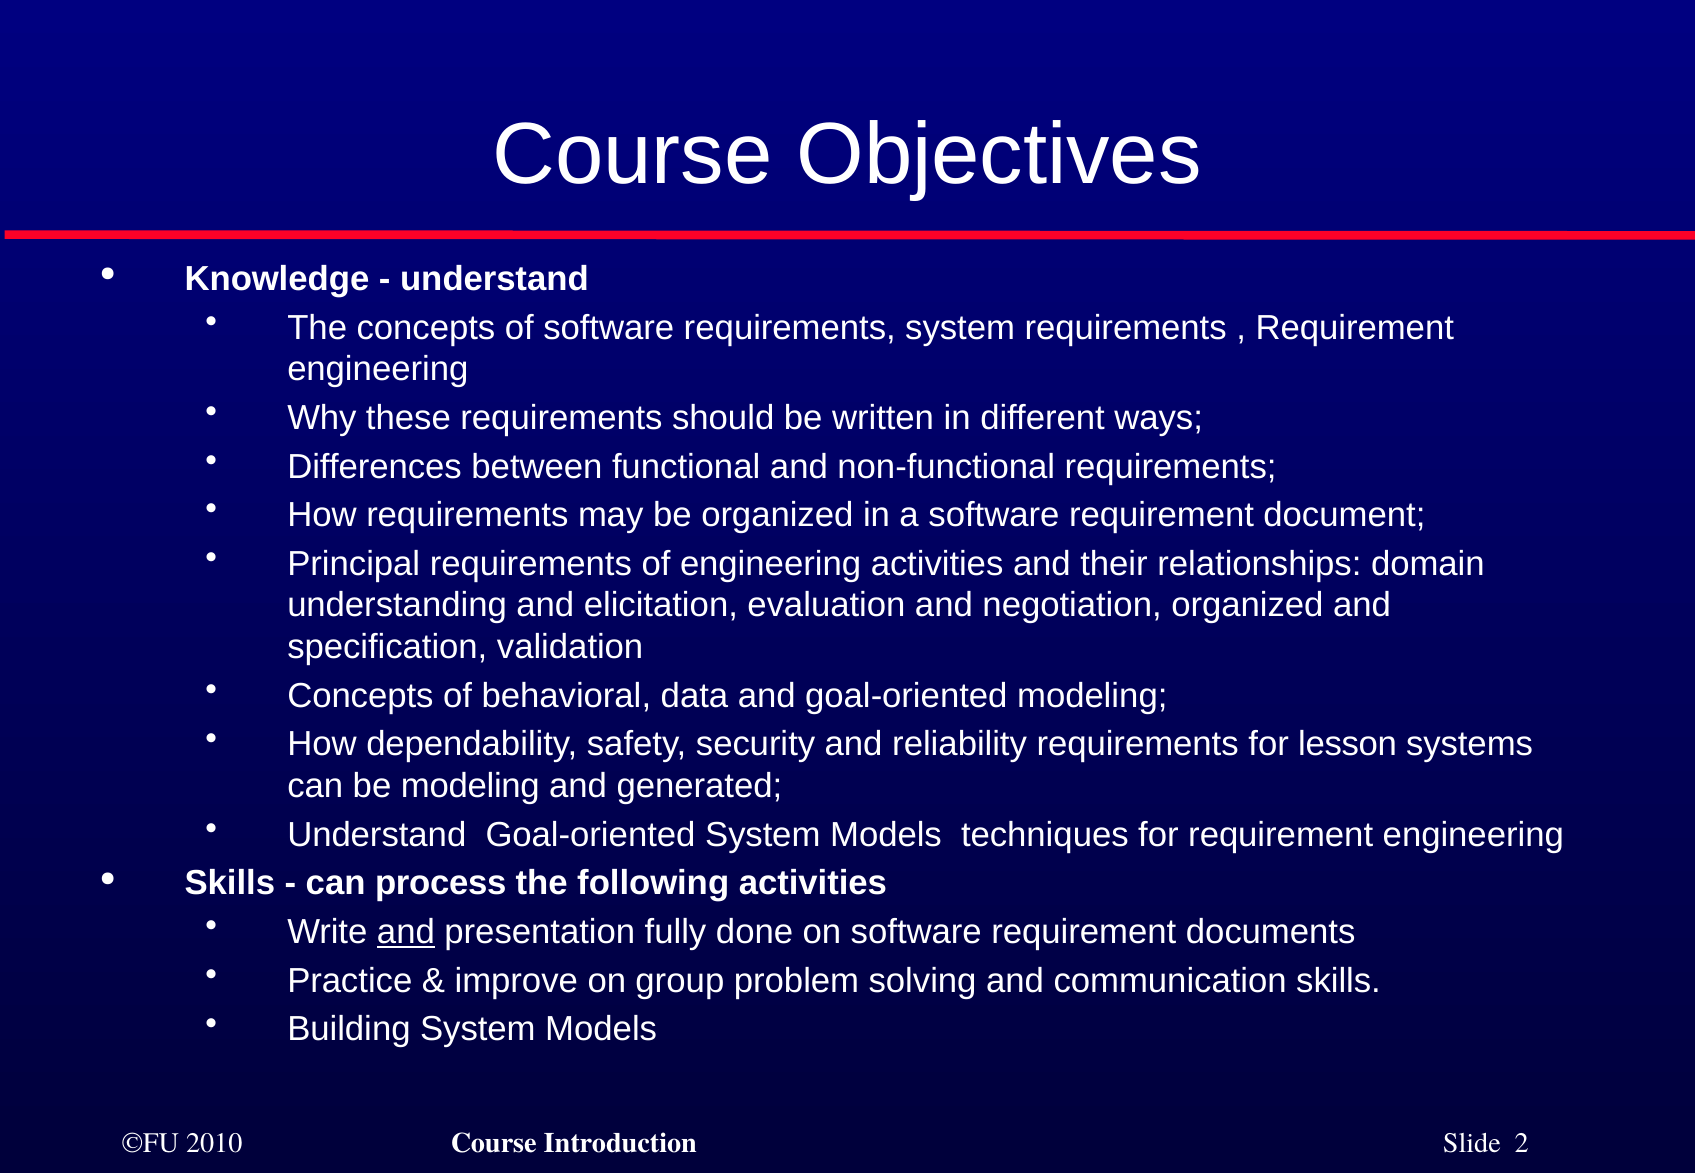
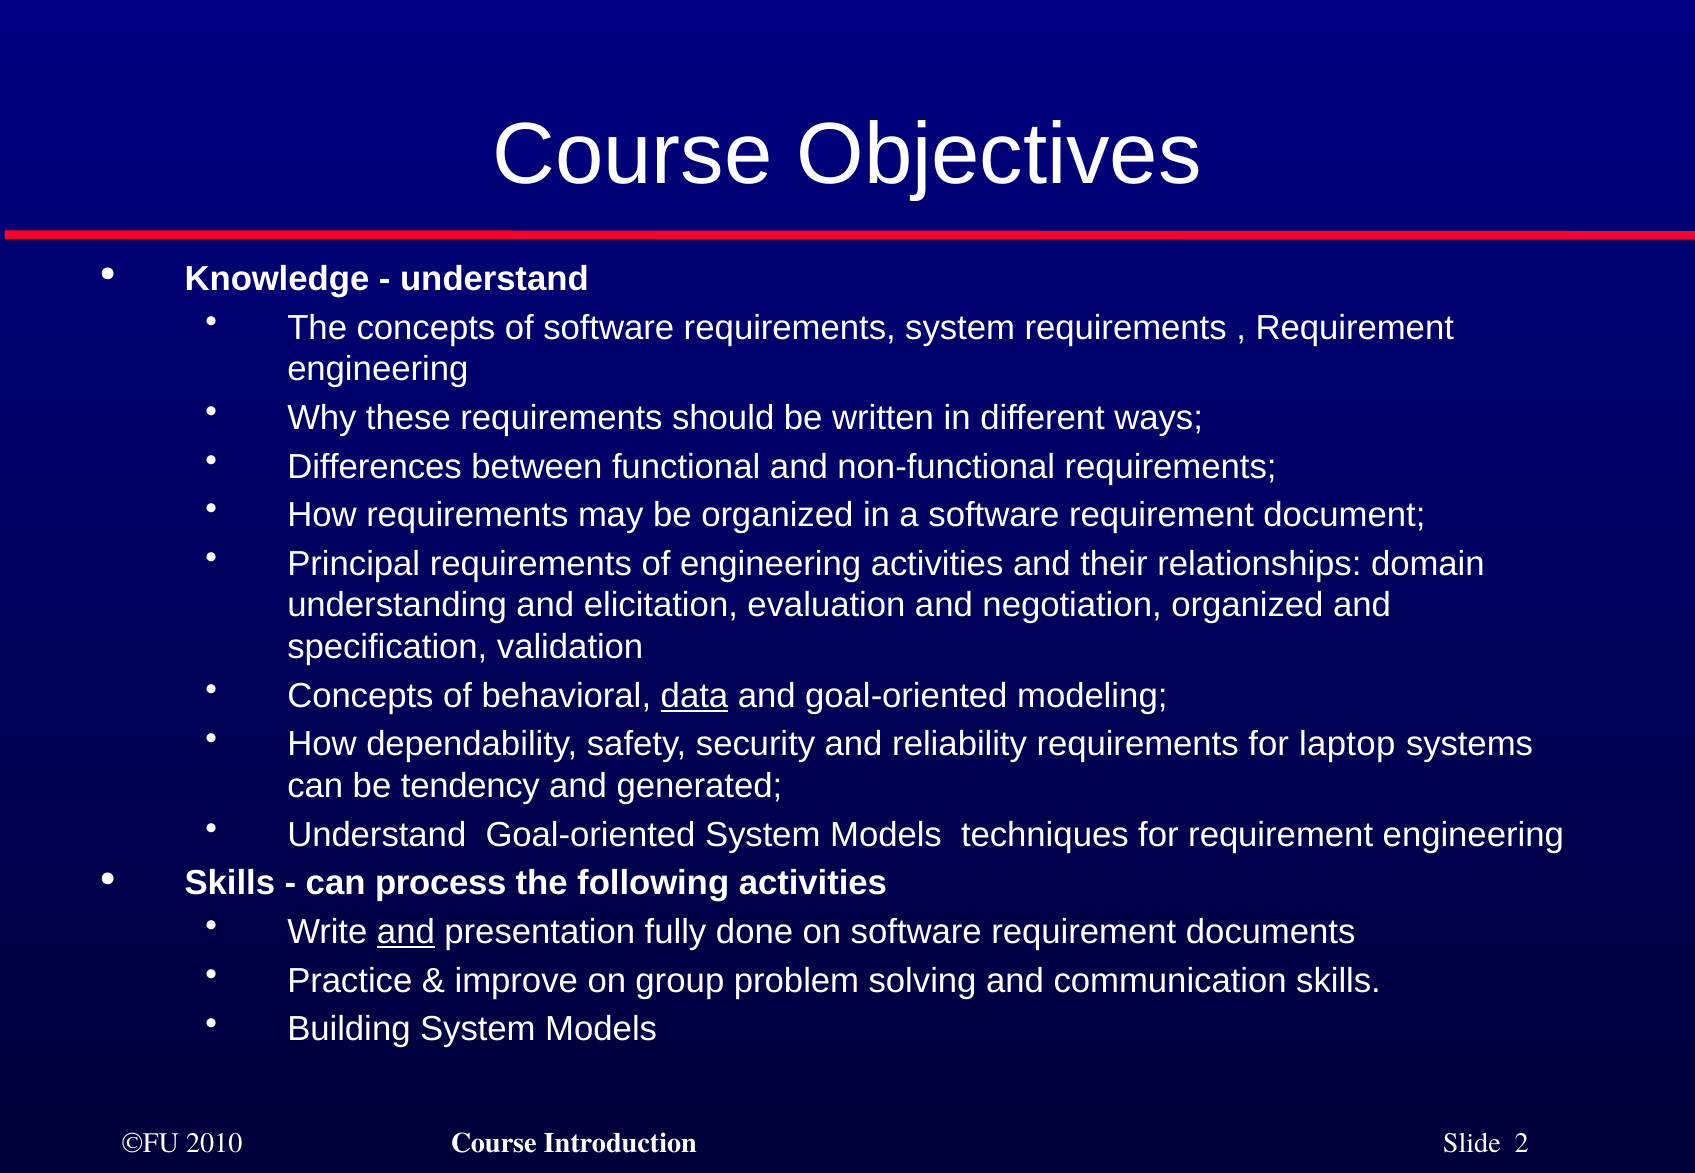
data underline: none -> present
lesson: lesson -> laptop
be modeling: modeling -> tendency
